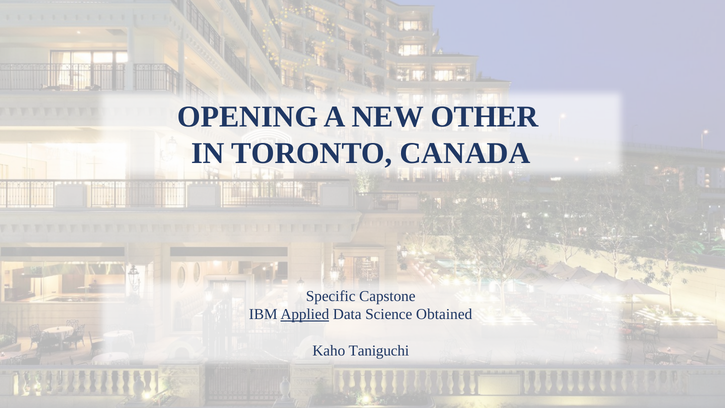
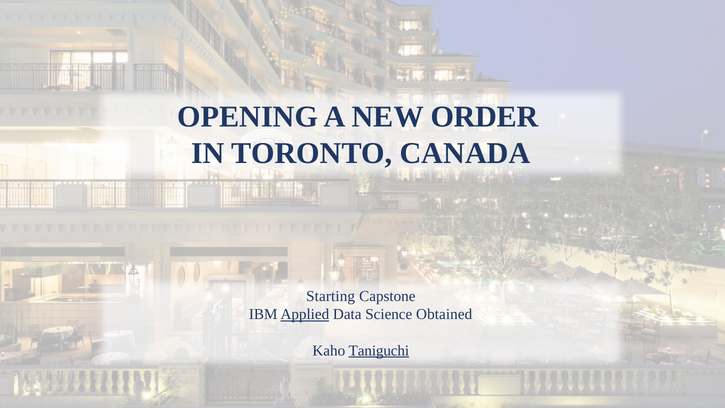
OTHER: OTHER -> ORDER
Specific: Specific -> Starting
Taniguchi underline: none -> present
